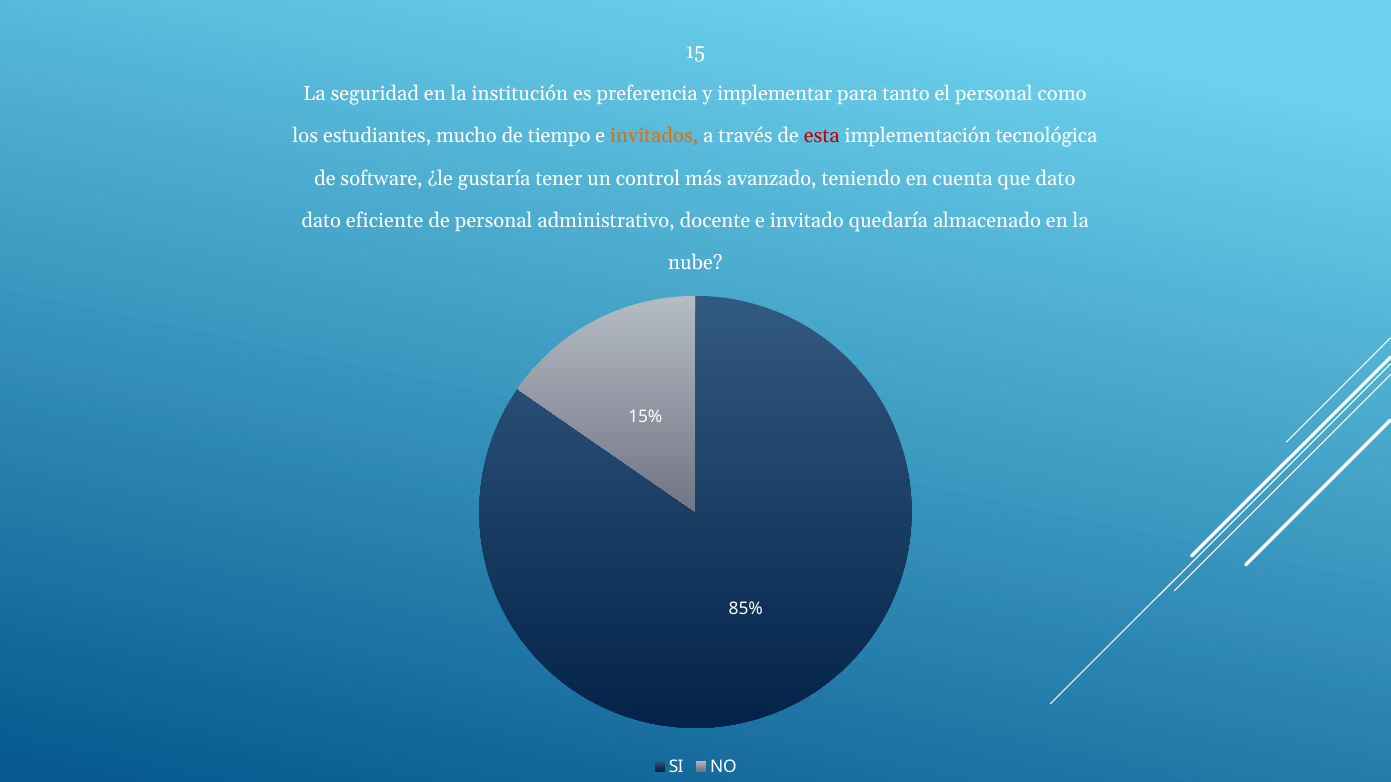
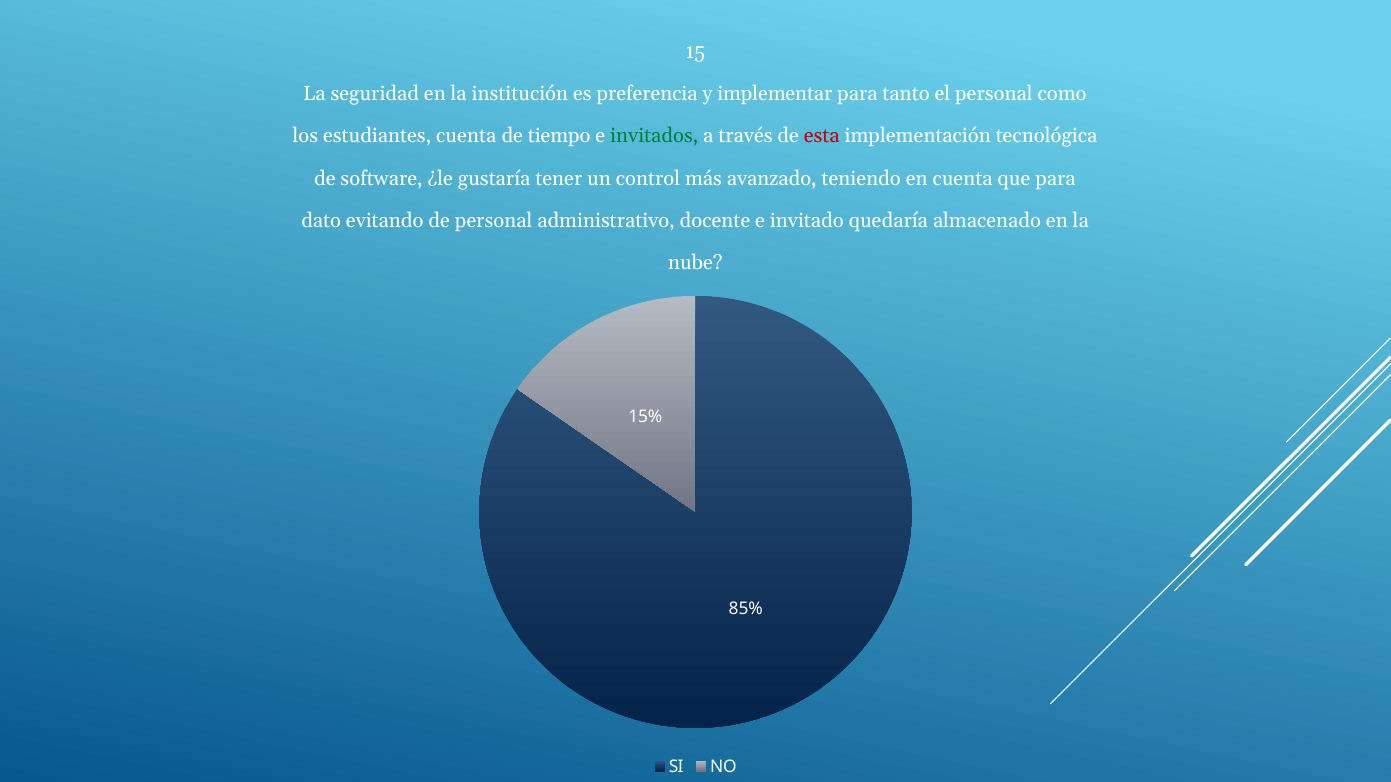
estudiantes mucho: mucho -> cuenta
invitados colour: orange -> green
que dato: dato -> para
eficiente: eficiente -> evitando
